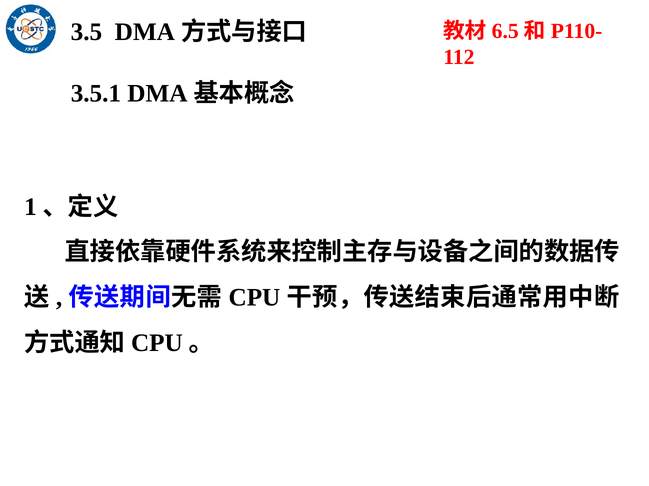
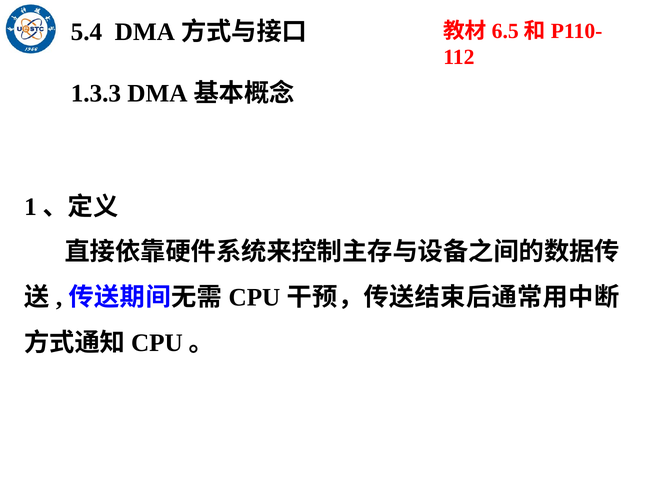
3.5: 3.5 -> 5.4
3.5.1: 3.5.1 -> 1.3.3
